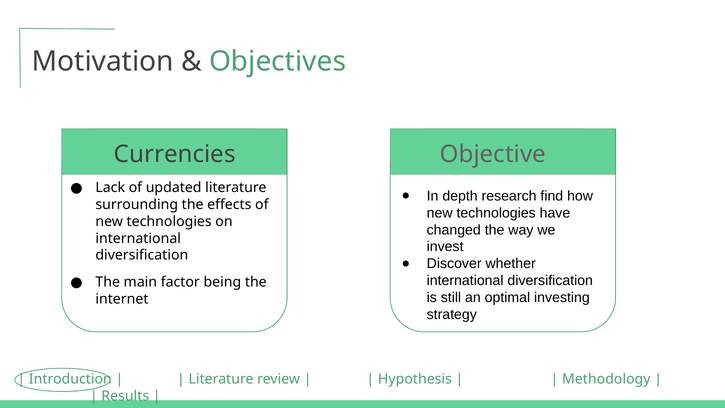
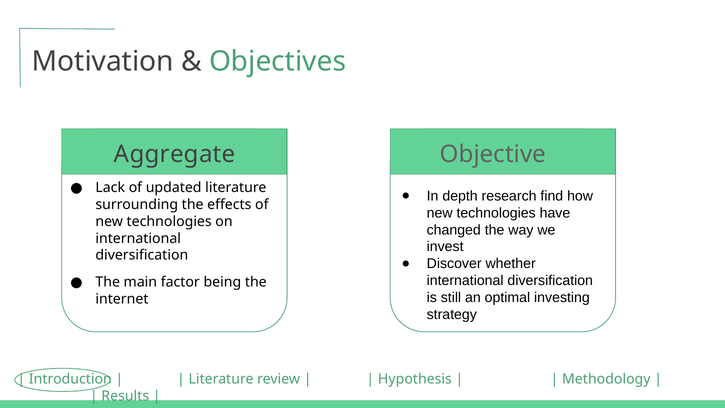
Currencies: Currencies -> Aggregate
